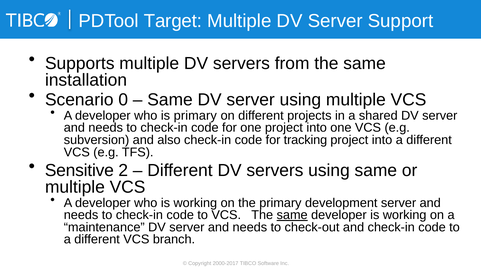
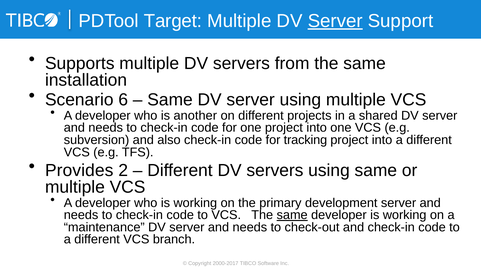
Server at (335, 21) underline: none -> present
0: 0 -> 6
is primary: primary -> another
Sensitive: Sensitive -> Provides
